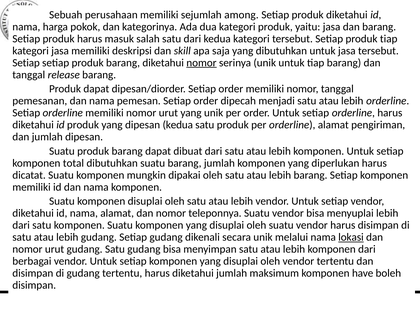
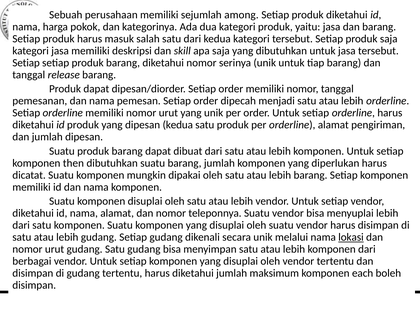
produk tiap: tiap -> saja
nomor at (201, 63) underline: present -> none
total: total -> then
have: have -> each
